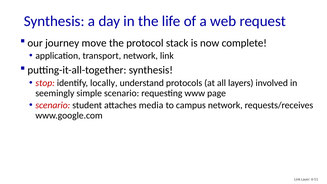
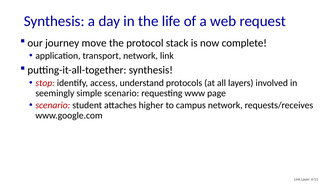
locally: locally -> access
media: media -> higher
